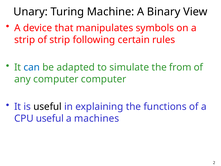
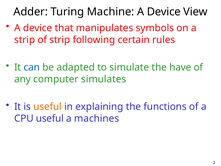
Unary: Unary -> Adder
Machine A Binary: Binary -> Device
from: from -> have
computer computer: computer -> simulates
useful at (48, 107) colour: black -> orange
